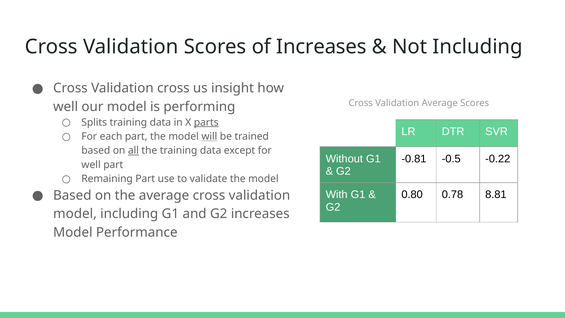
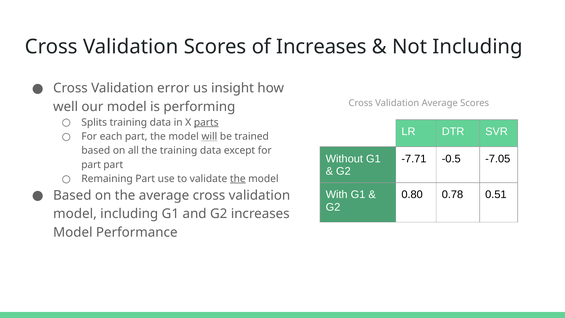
Validation cross: cross -> error
all underline: present -> none
-0.81: -0.81 -> -7.71
-0.22: -0.22 -> -7.05
well at (91, 165): well -> part
the at (238, 179) underline: none -> present
8.81: 8.81 -> 0.51
